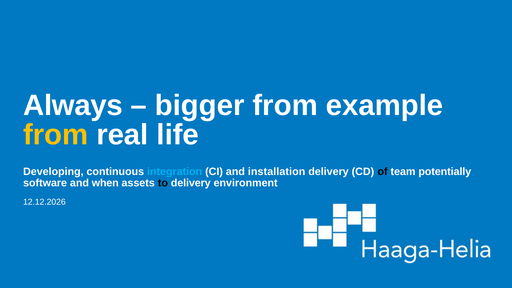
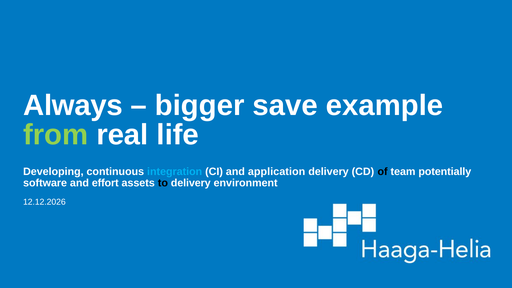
bigger from: from -> save
from at (56, 135) colour: yellow -> light green
installation: installation -> application
when: when -> effort
